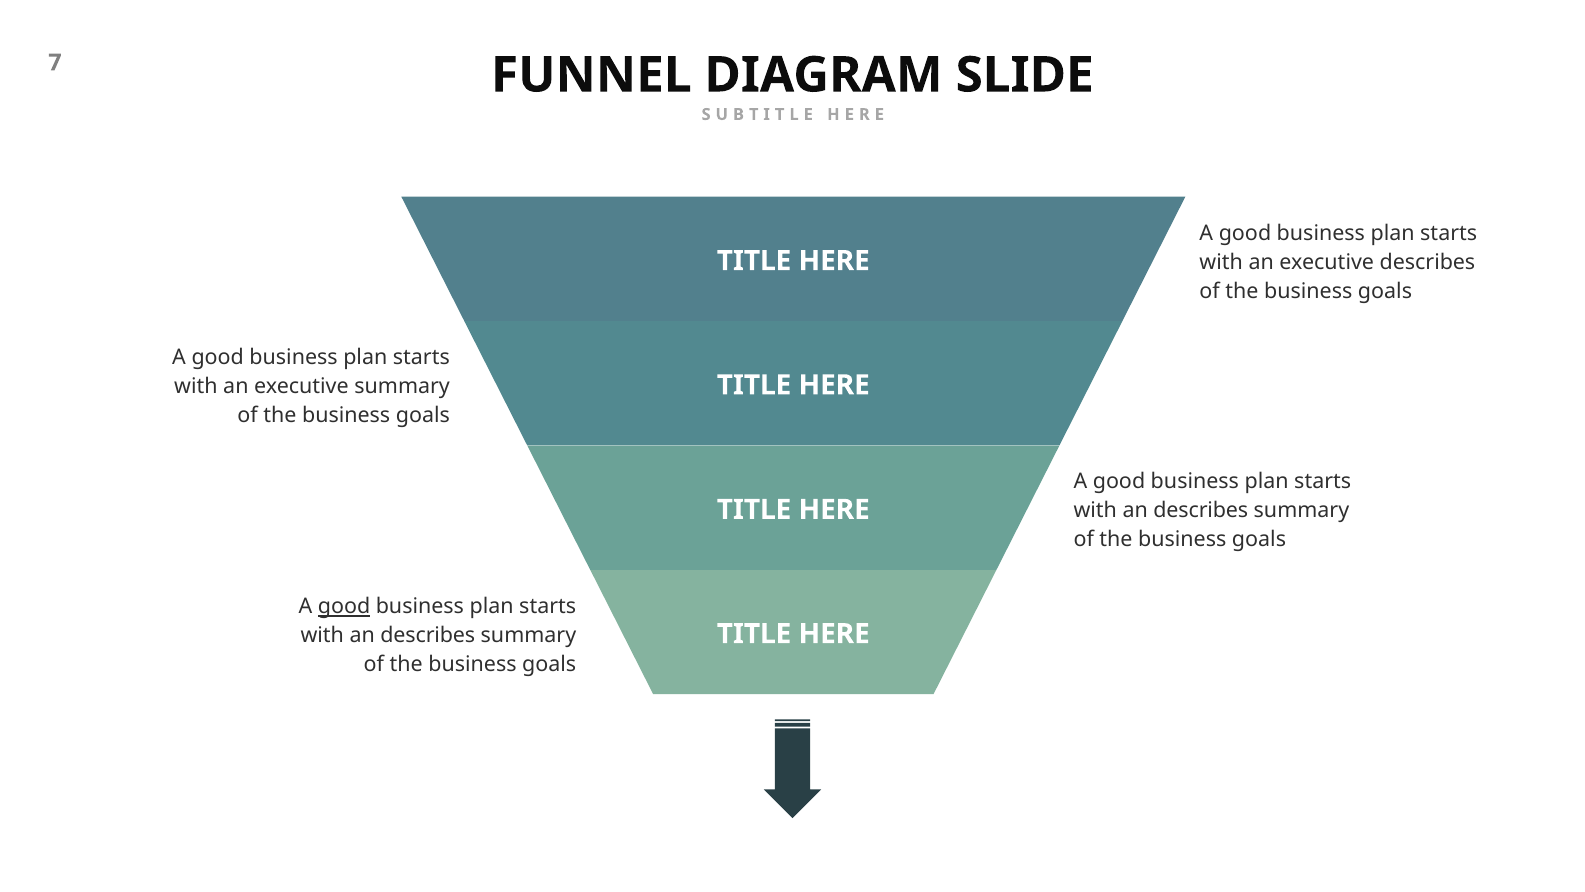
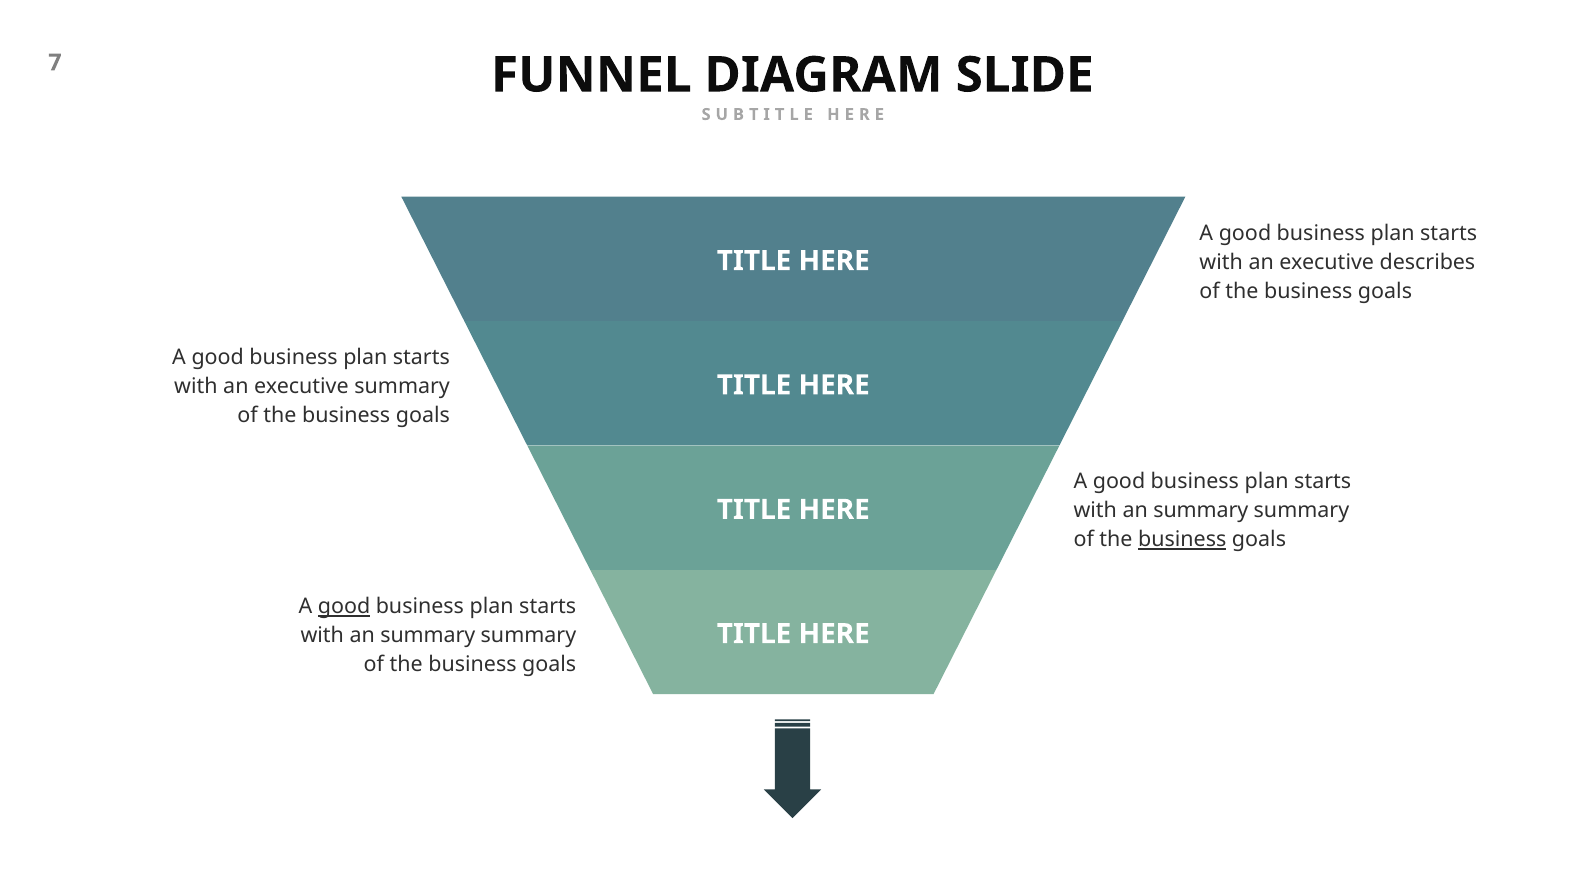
describes at (1201, 511): describes -> summary
business at (1182, 540) underline: none -> present
describes at (428, 635): describes -> summary
